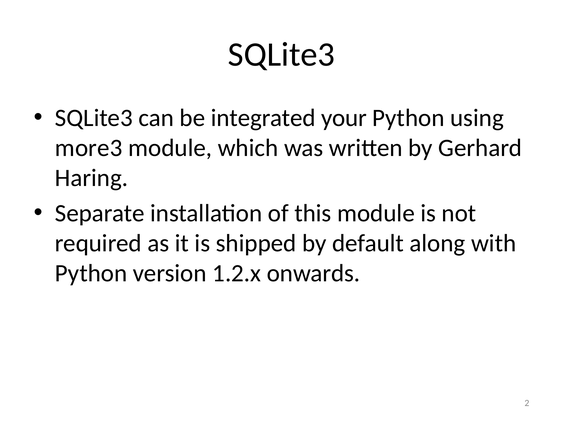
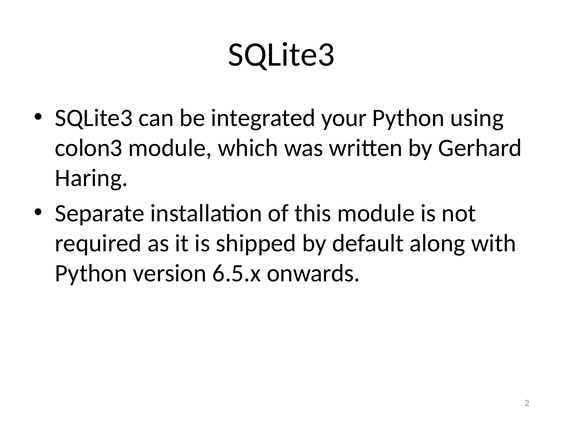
more3: more3 -> colon3
1.2.x: 1.2.x -> 6.5.x
